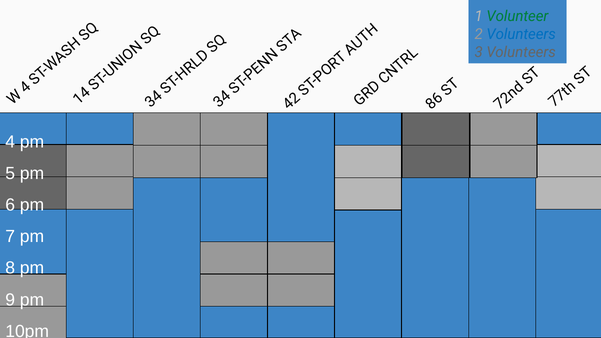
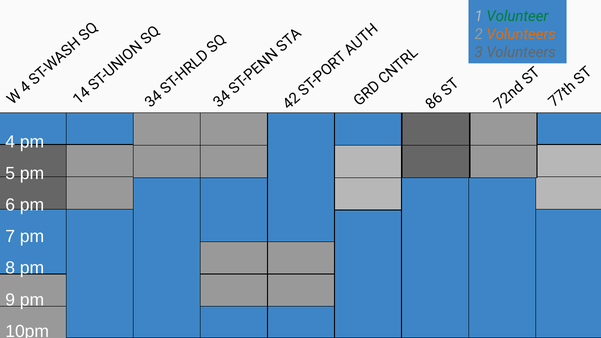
Volunteers at (521, 34) colour: blue -> orange
